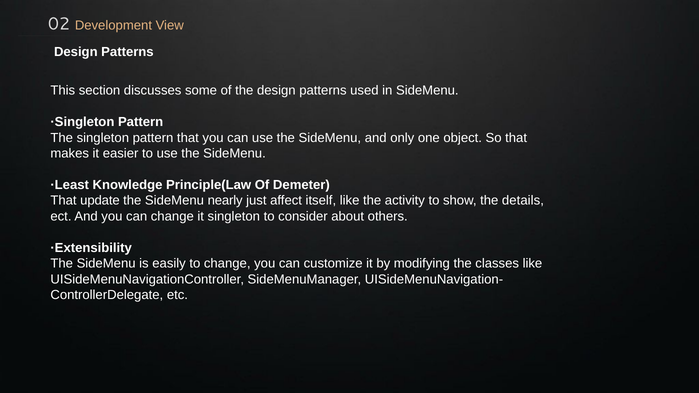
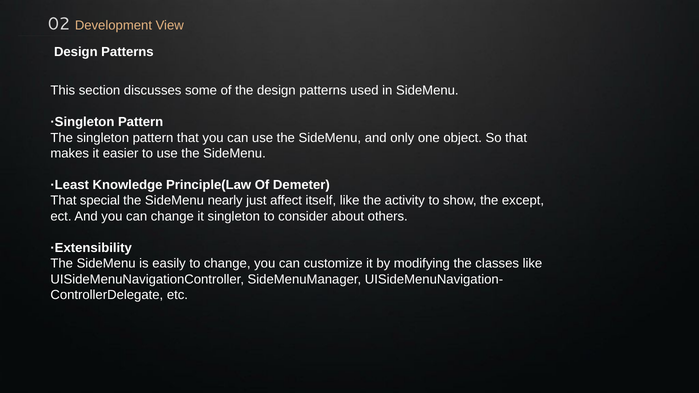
update: update -> special
details: details -> except
